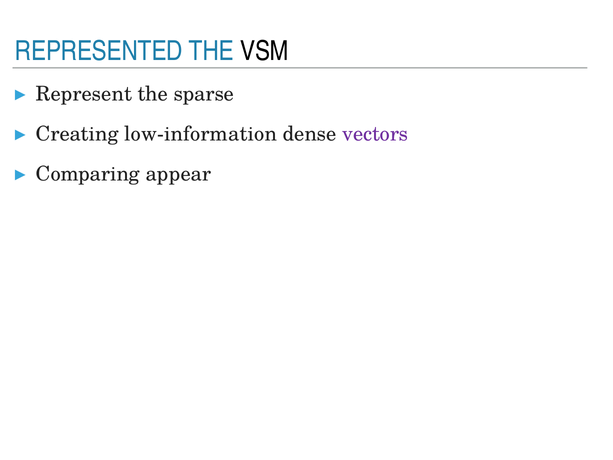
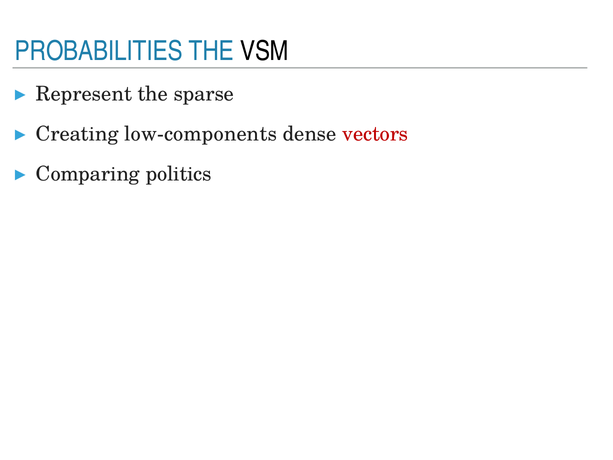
REPRESENTED: REPRESENTED -> PROBABILITIES
low-information: low-information -> low-components
vectors colour: purple -> red
appear: appear -> politics
